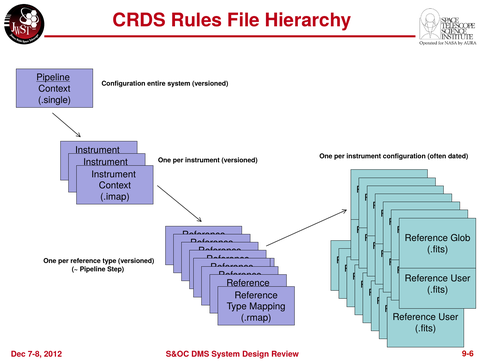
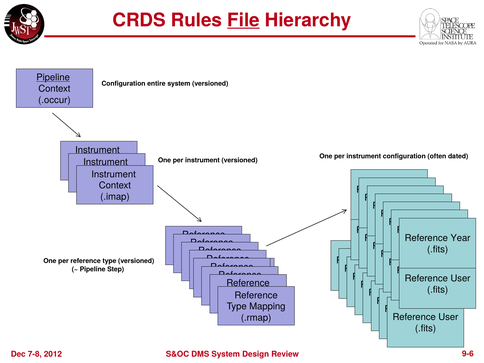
File underline: none -> present
.single: .single -> .occur
Glob: Glob -> Year
